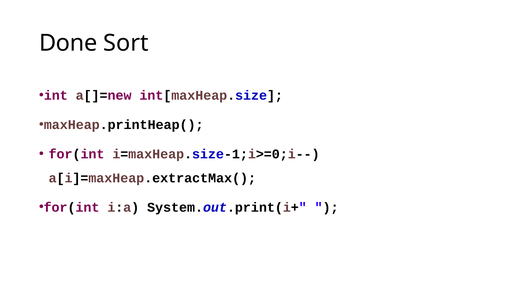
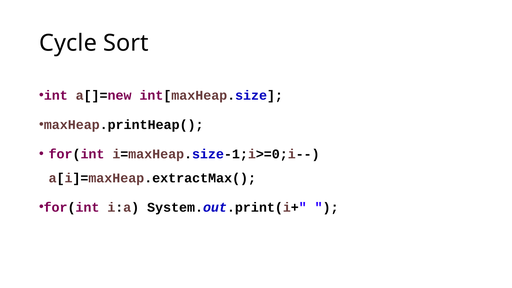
Done: Done -> Cycle
